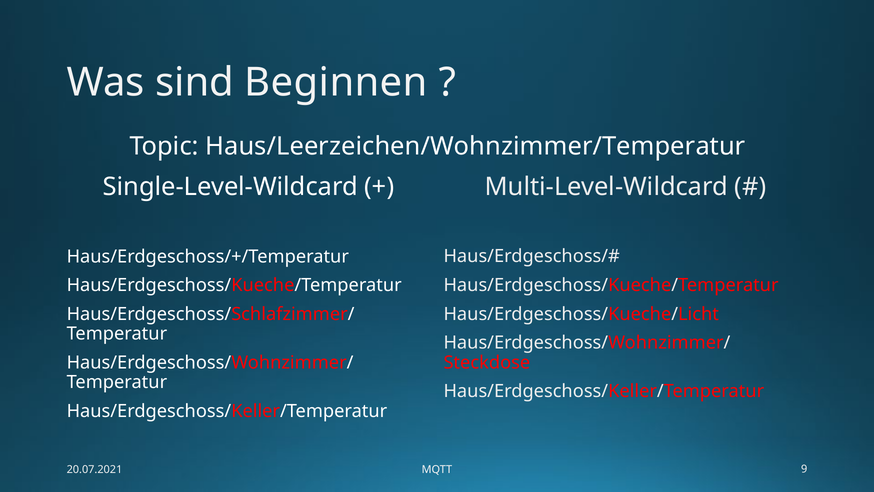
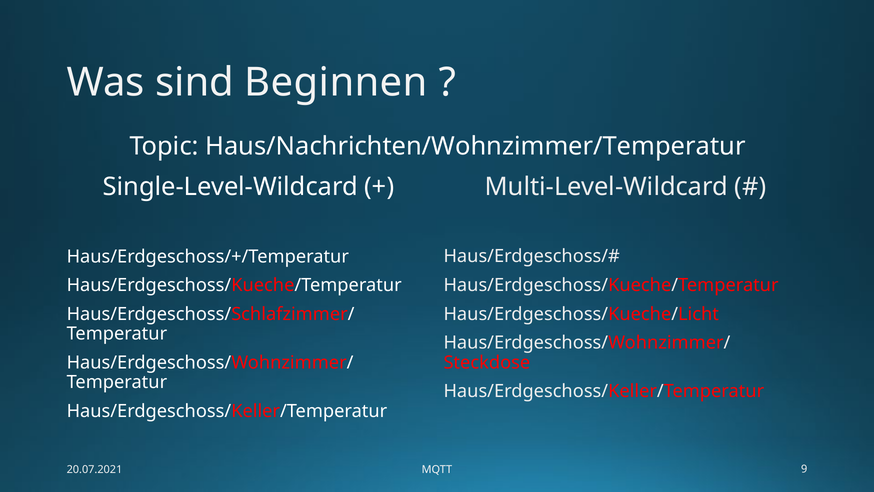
Haus/Leerzeichen/Wohnzimmer/Temperatur: Haus/Leerzeichen/Wohnzimmer/Temperatur -> Haus/Nachrichten/Wohnzimmer/Temperatur
